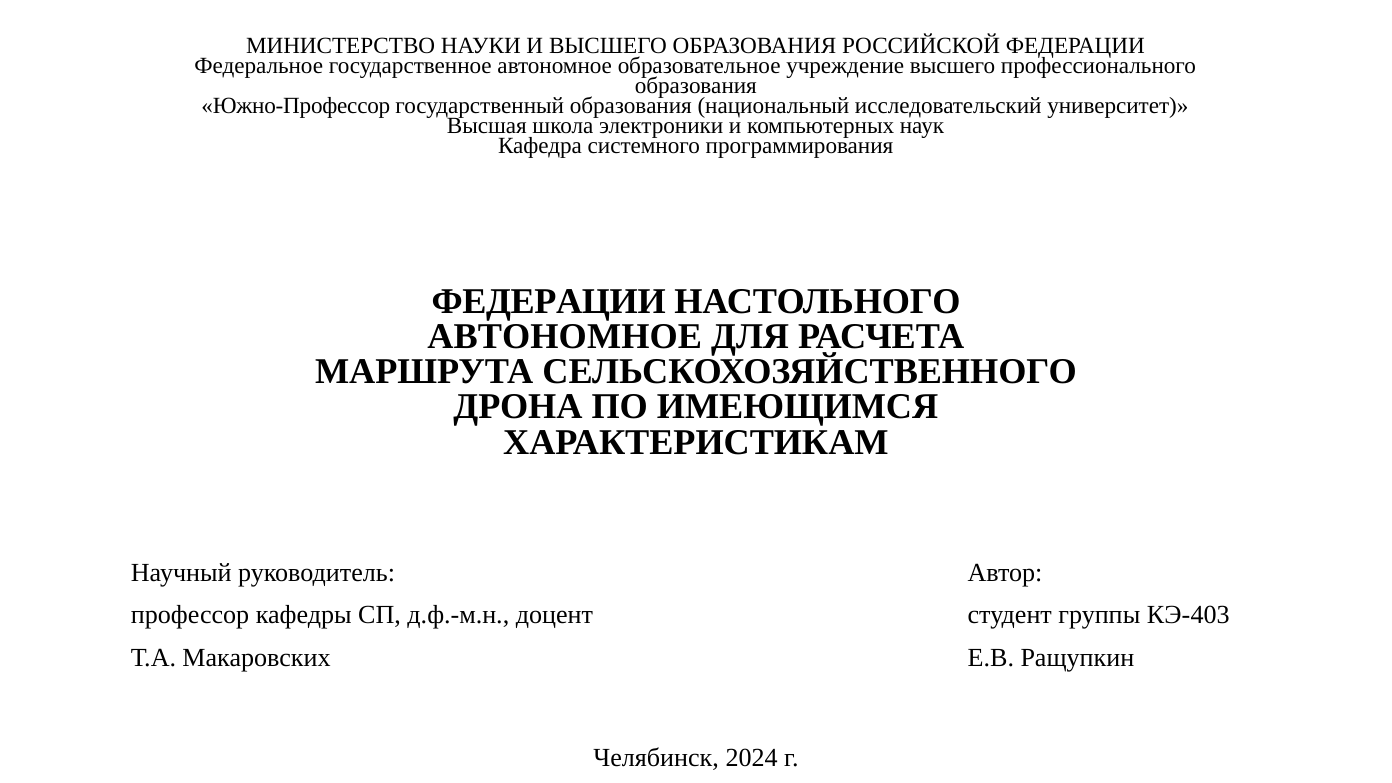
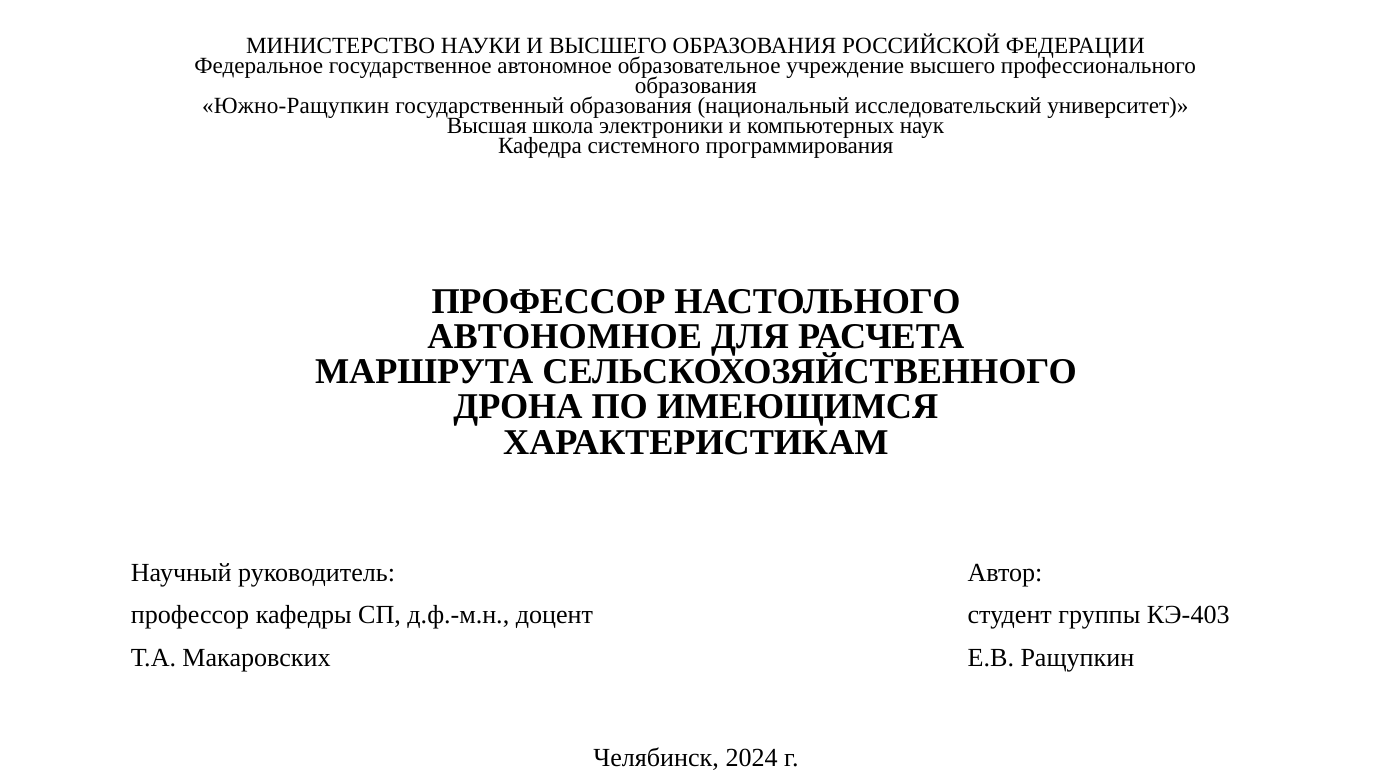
Южно-Профессор: Южно-Профессор -> Южно-Ращупкин
ФЕДЕРАЦИИ at (549, 301): ФЕДЕРАЦИИ -> ПРОФЕССОР
